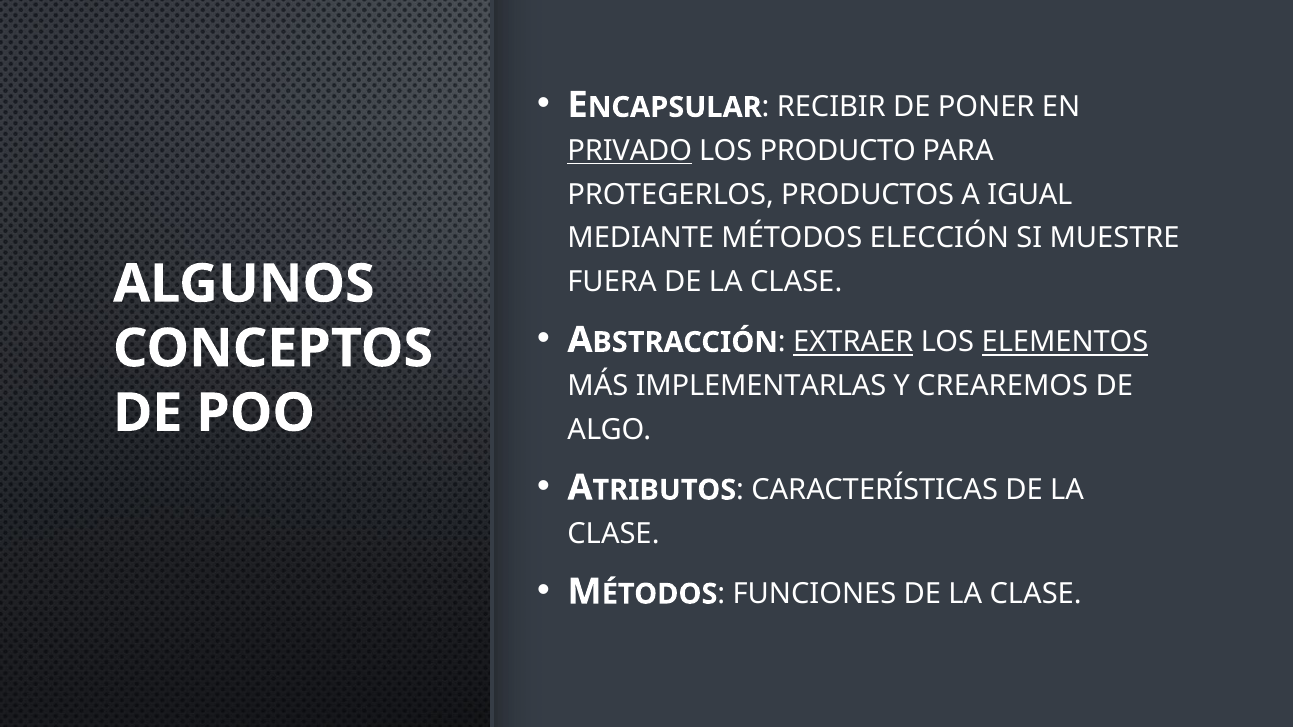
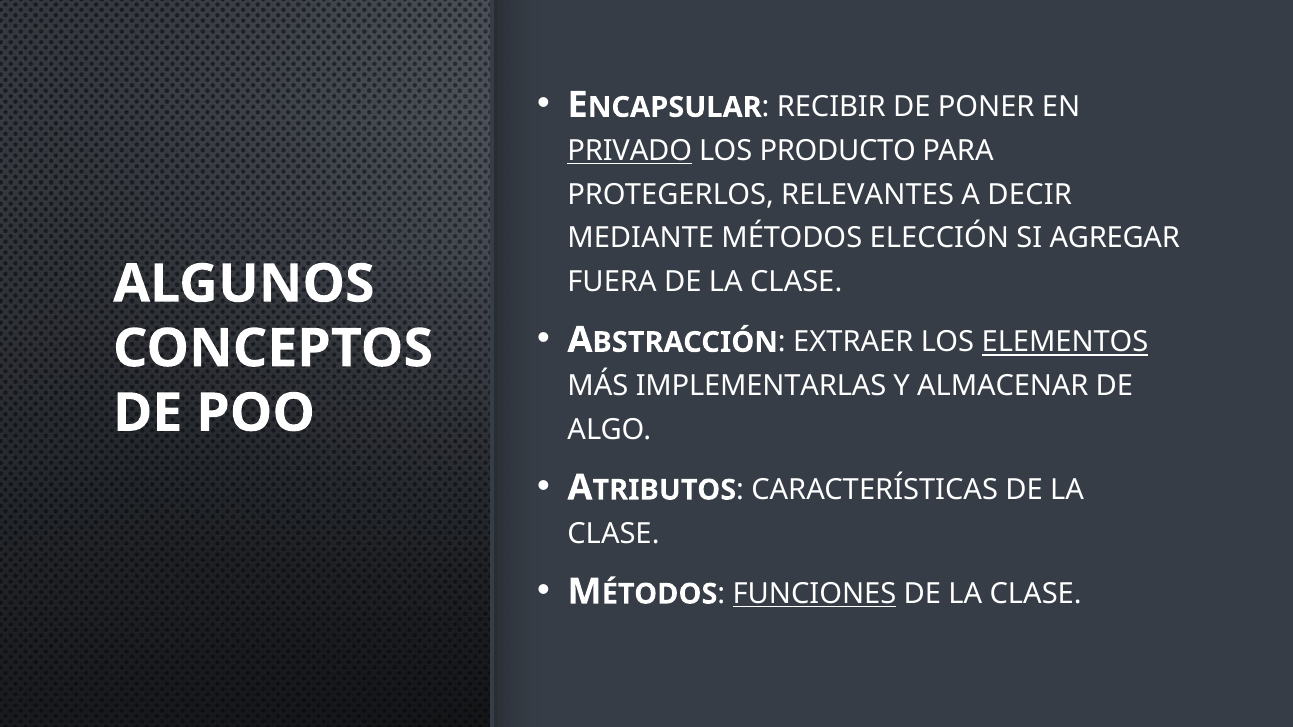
PRODUCTOS: PRODUCTOS -> RELEVANTES
IGUAL: IGUAL -> DECIR
MUESTRE: MUESTRE -> AGREGAR
EXTRAER underline: present -> none
CREAREMOS: CREAREMOS -> ALMACENAR
FUNCIONES underline: none -> present
